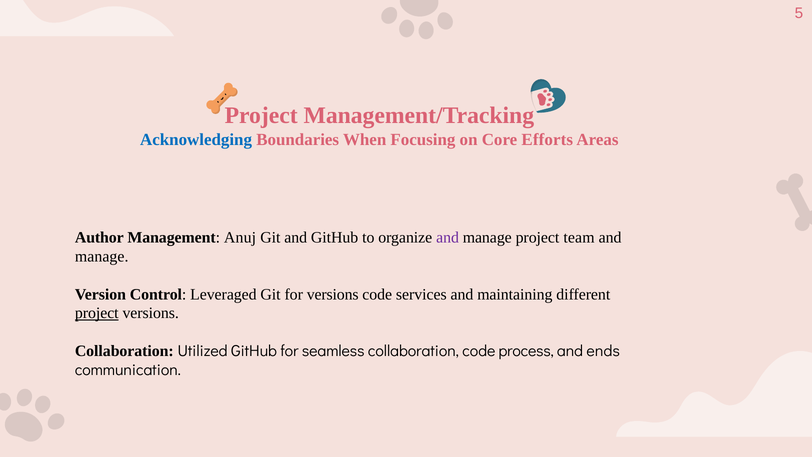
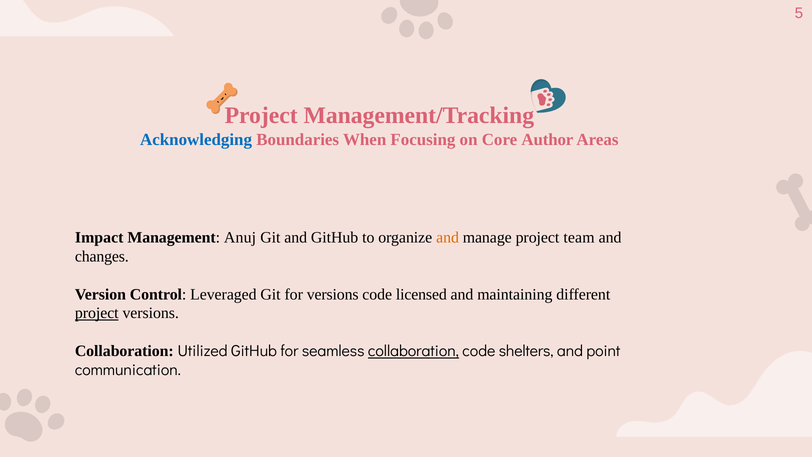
Efforts: Efforts -> Author
Author: Author -> Impact
and at (448, 237) colour: purple -> orange
manage at (102, 256): manage -> changes
services: services -> licensed
collaboration at (413, 351) underline: none -> present
process: process -> shelters
ends: ends -> point
